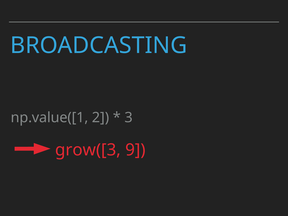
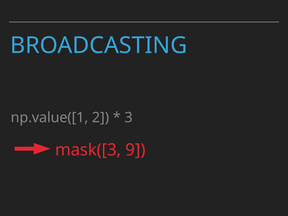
grow([3: grow([3 -> mask([3
